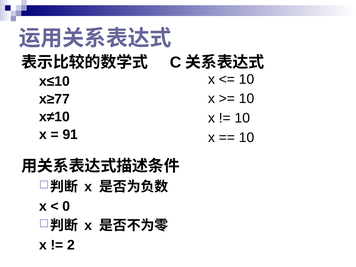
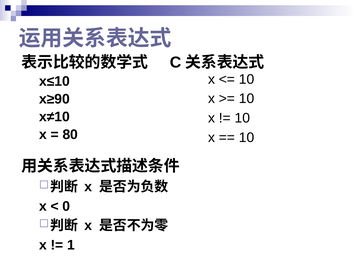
x≥77: x≥77 -> x≥90
91: 91 -> 80
2: 2 -> 1
